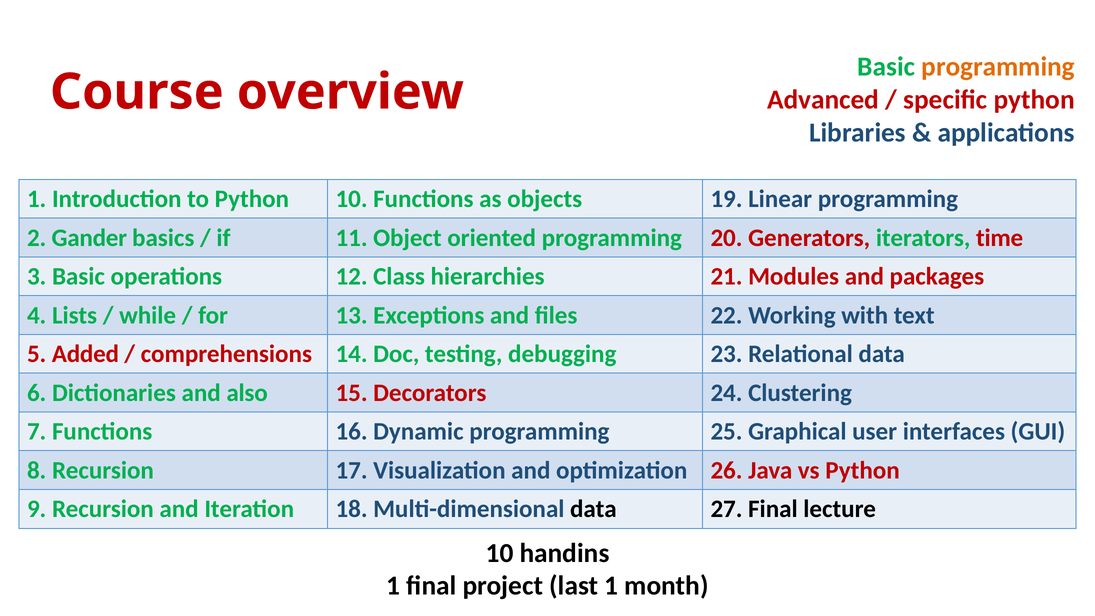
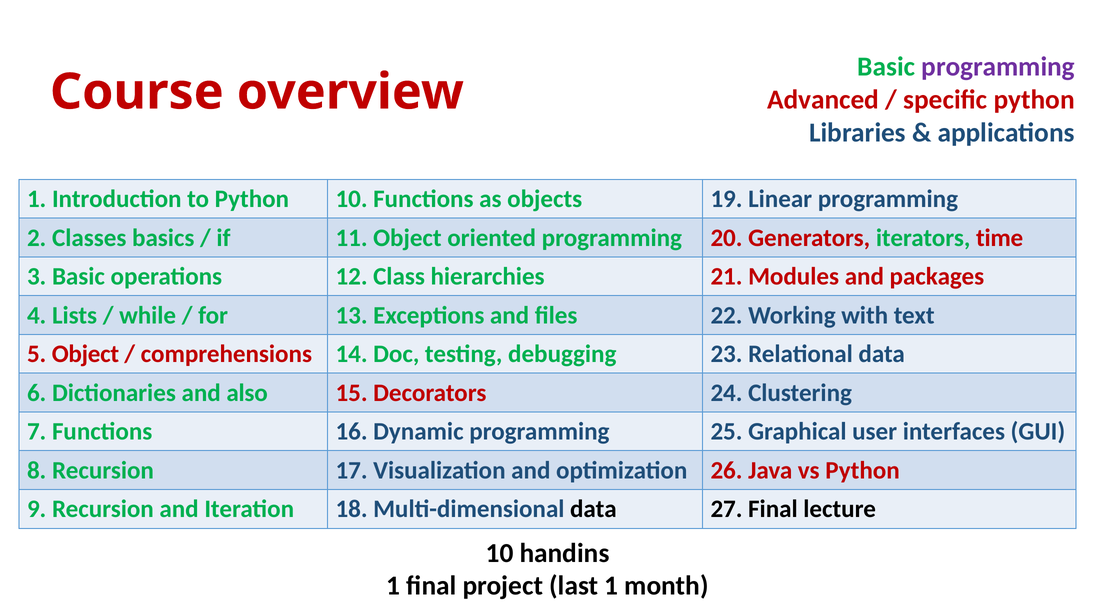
programming at (998, 67) colour: orange -> purple
Gander: Gander -> Classes
5 Added: Added -> Object
